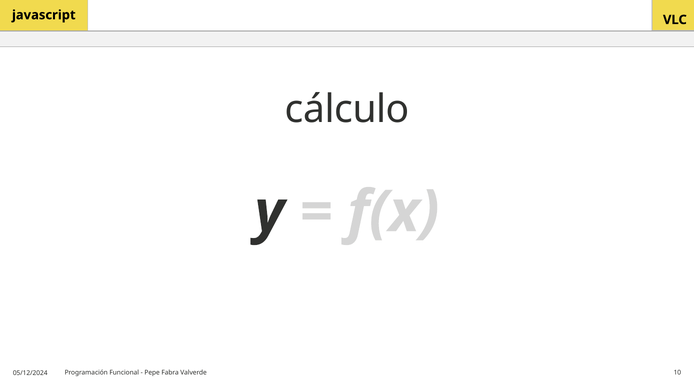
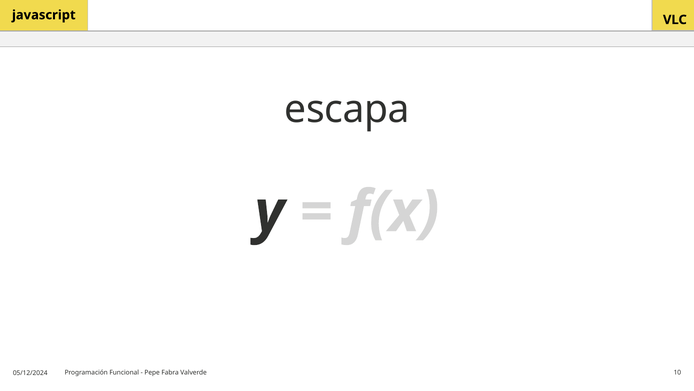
cálculo: cálculo -> escapa
